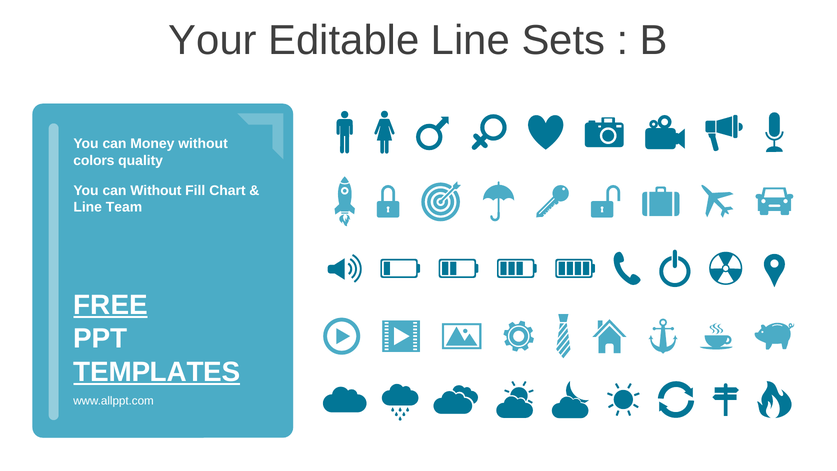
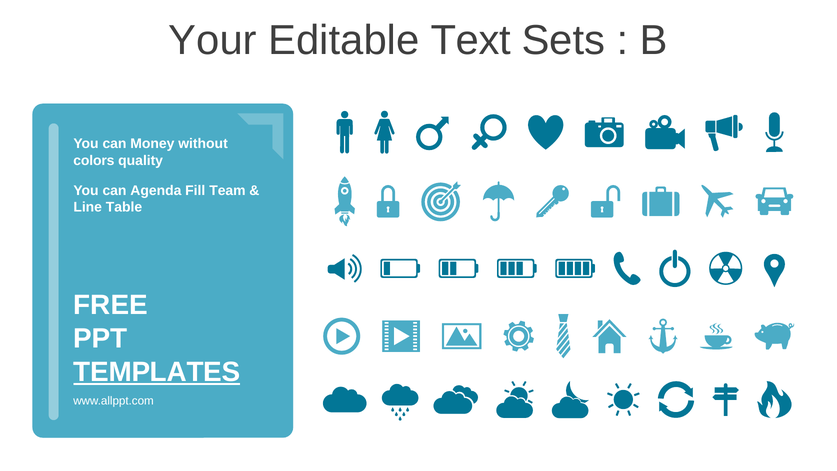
Editable Line: Line -> Text
can Without: Without -> Agenda
Chart: Chart -> Team
Team: Team -> Table
FREE underline: present -> none
